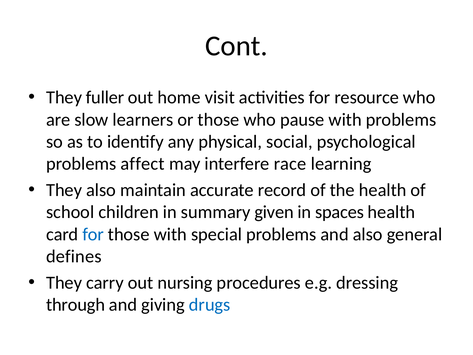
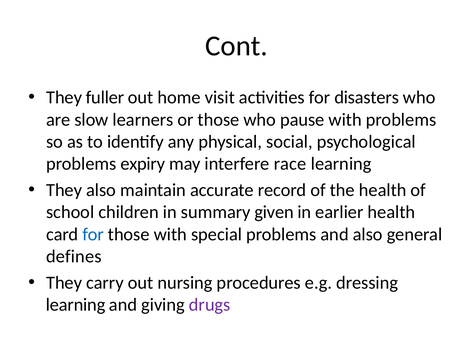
resource: resource -> disasters
affect: affect -> expiry
spaces: spaces -> earlier
through at (76, 305): through -> learning
drugs colour: blue -> purple
